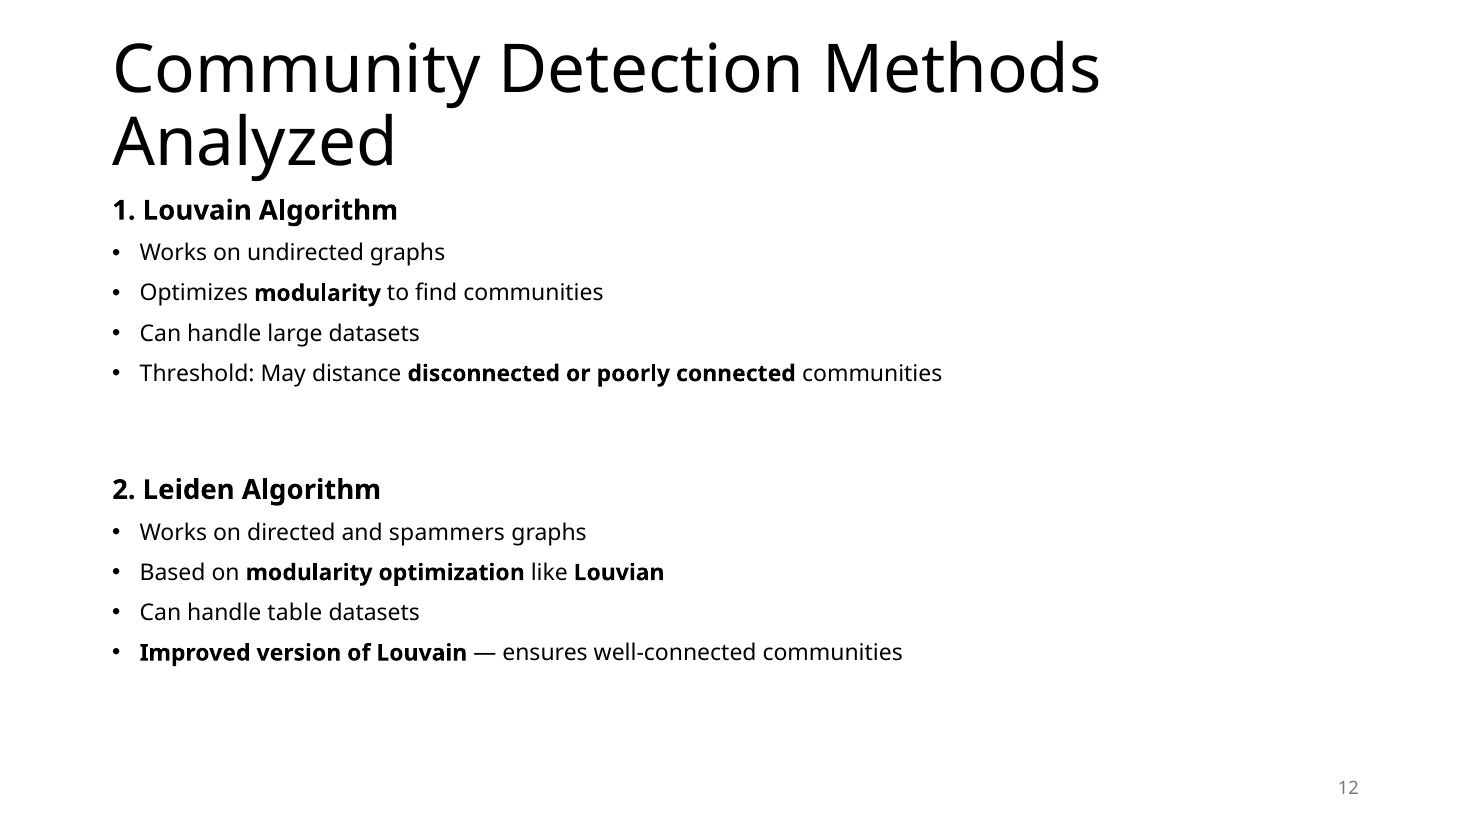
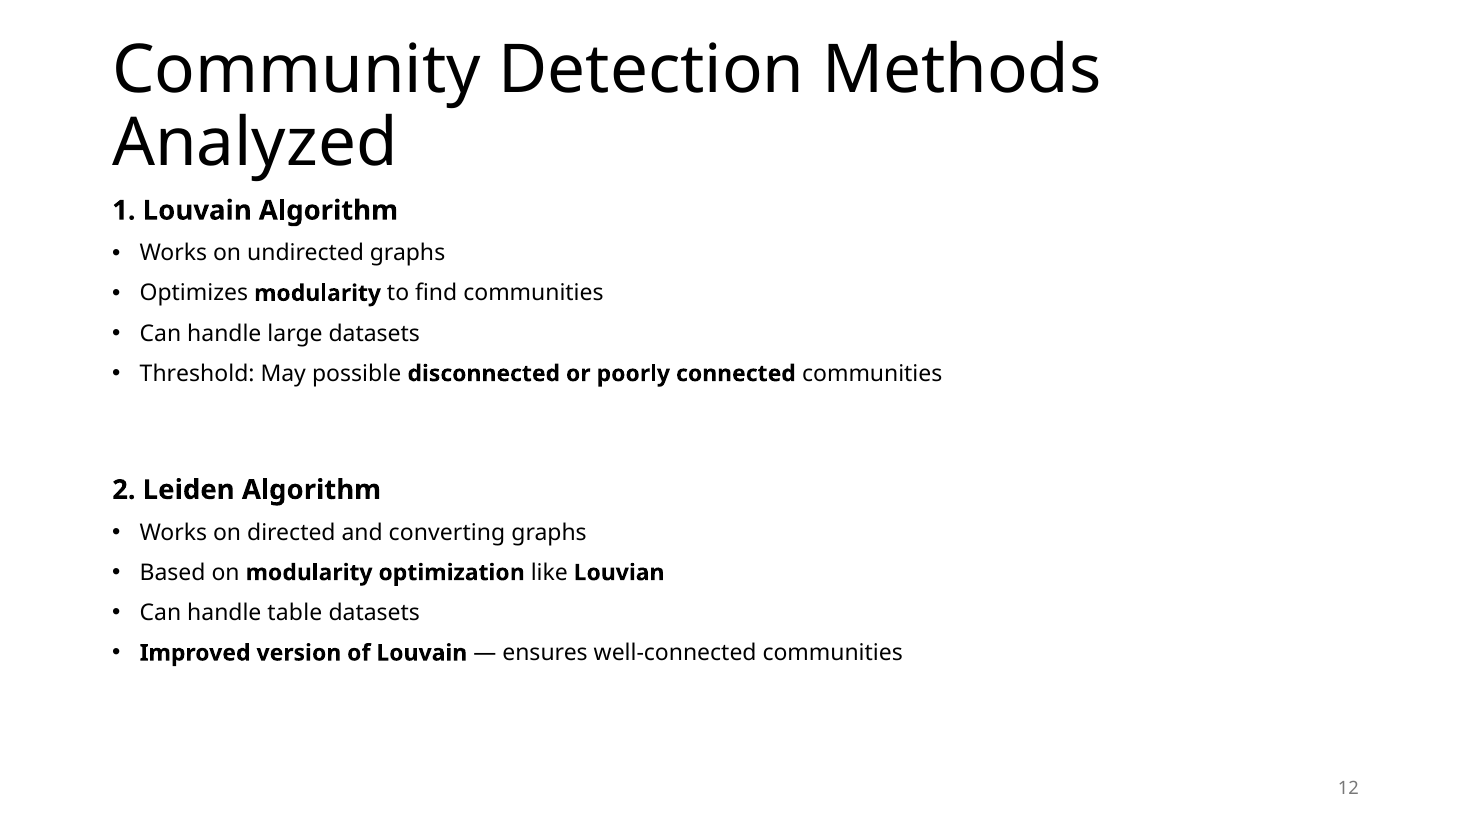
distance: distance -> possible
spammers: spammers -> converting
